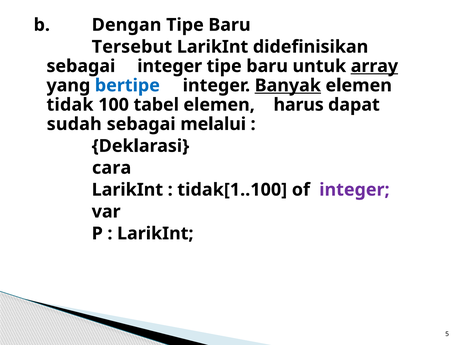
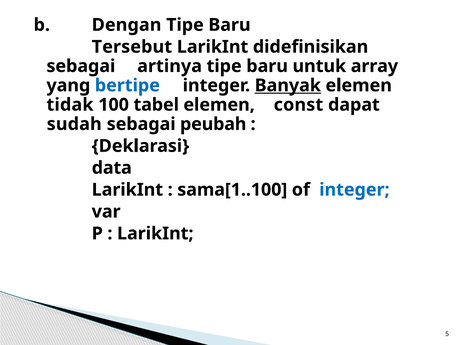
sebagai integer: integer -> artinya
array underline: present -> none
harus: harus -> const
melalui: melalui -> peubah
cara: cara -> data
tidak[1..100: tidak[1..100 -> sama[1..100
integer at (354, 190) colour: purple -> blue
